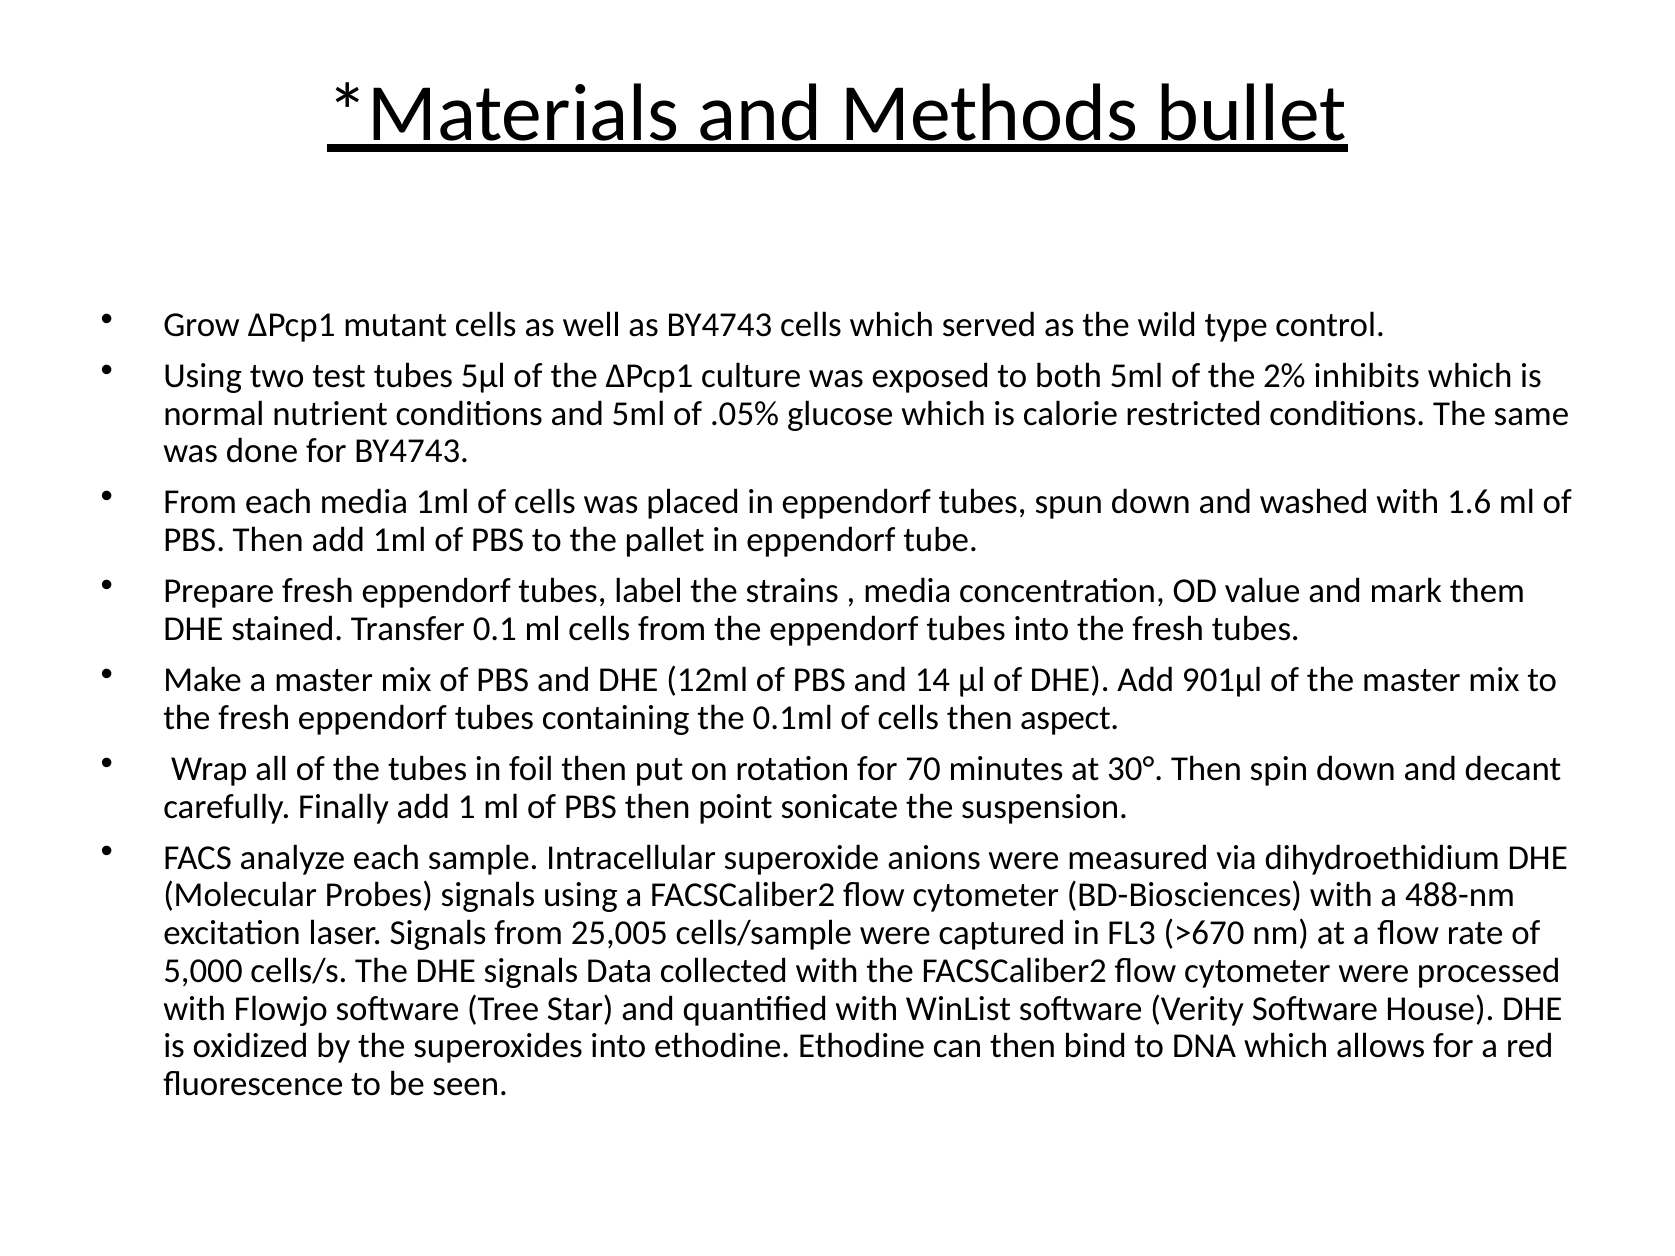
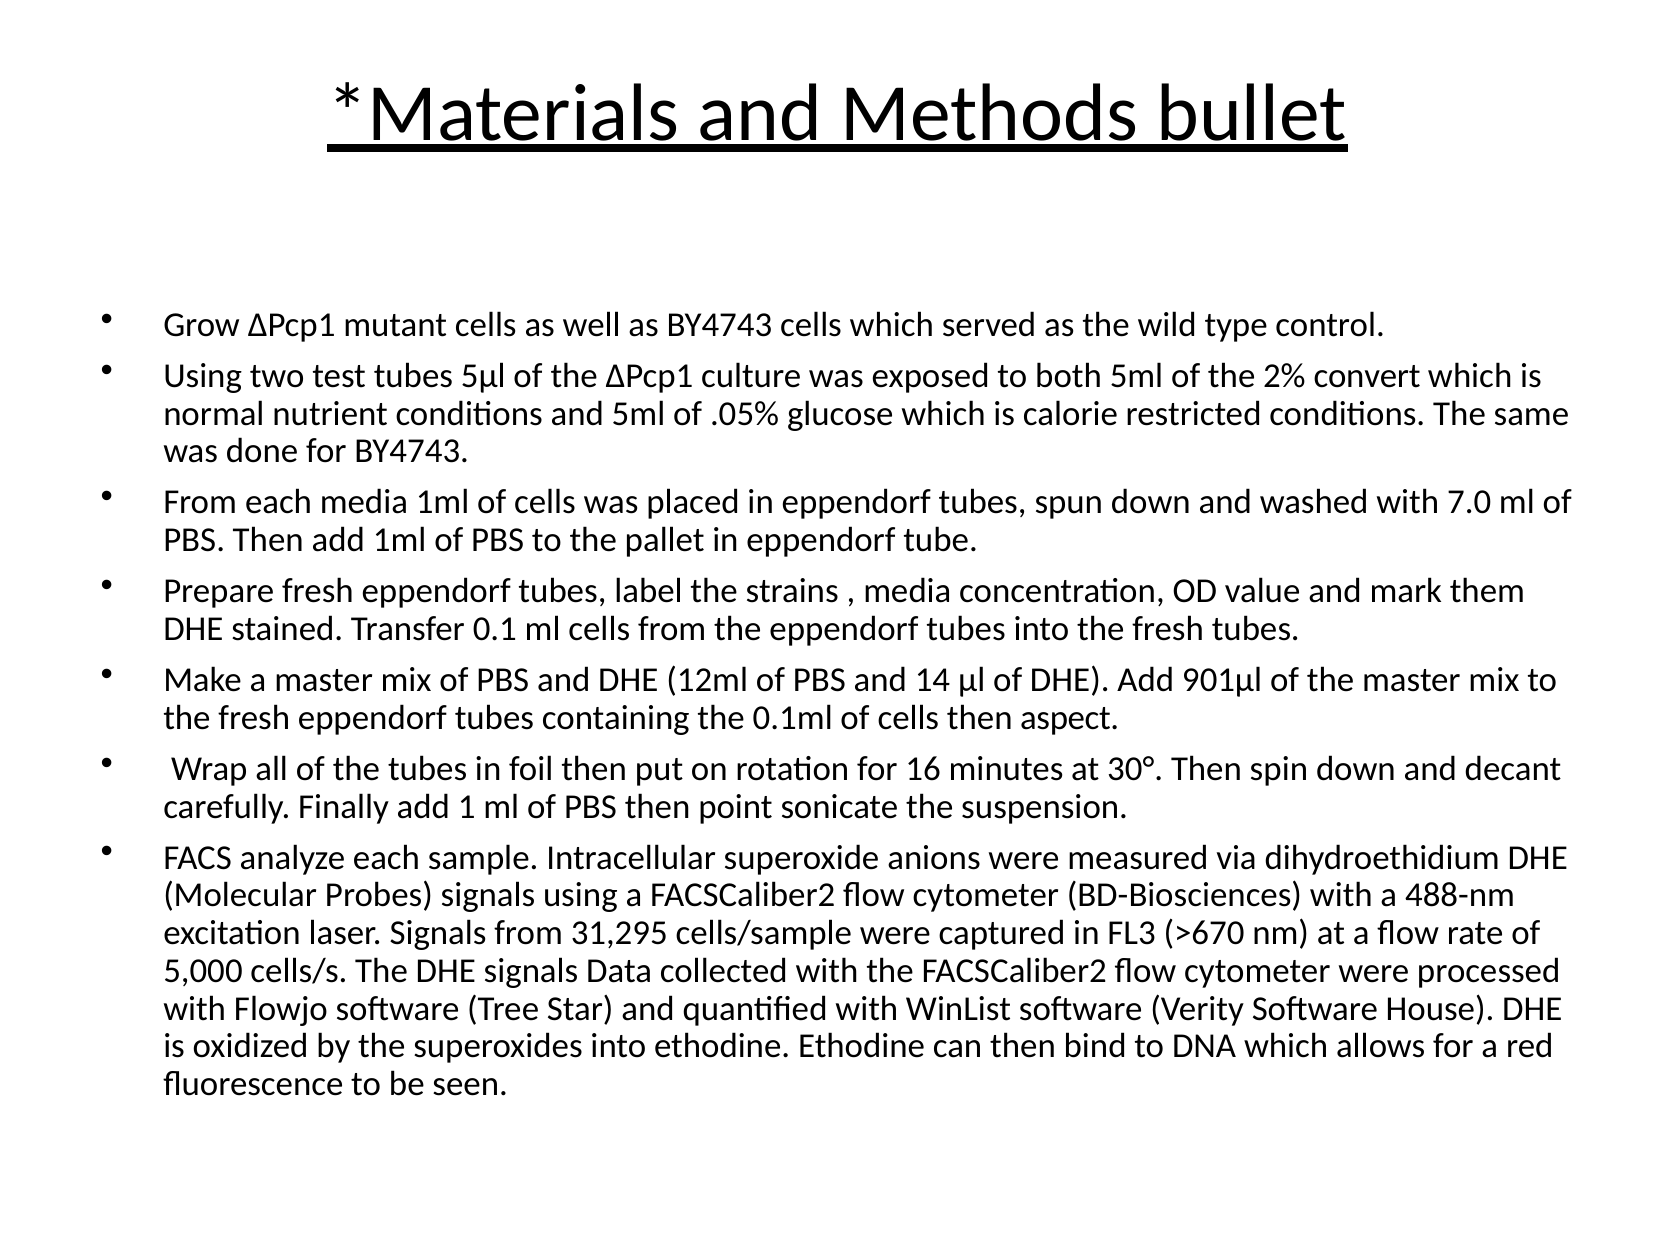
inhibits: inhibits -> convert
1.6: 1.6 -> 7.0
70: 70 -> 16
25,005: 25,005 -> 31,295
